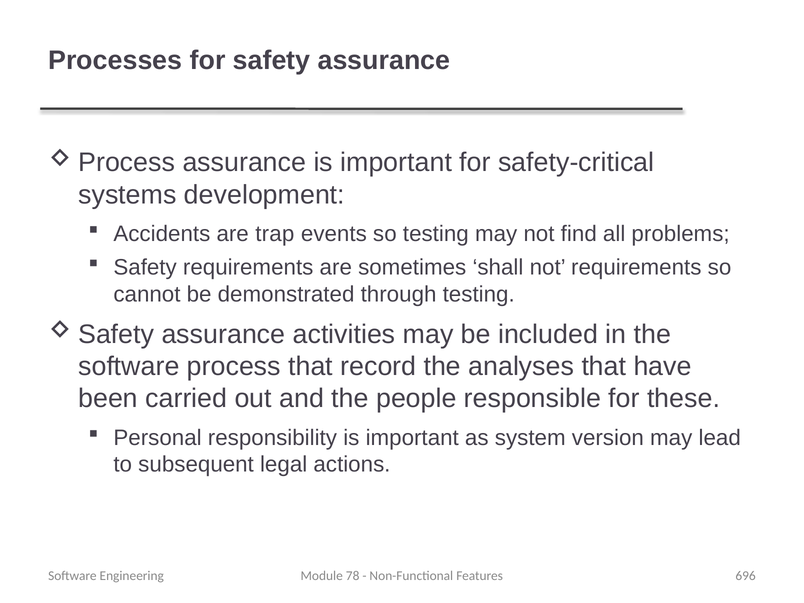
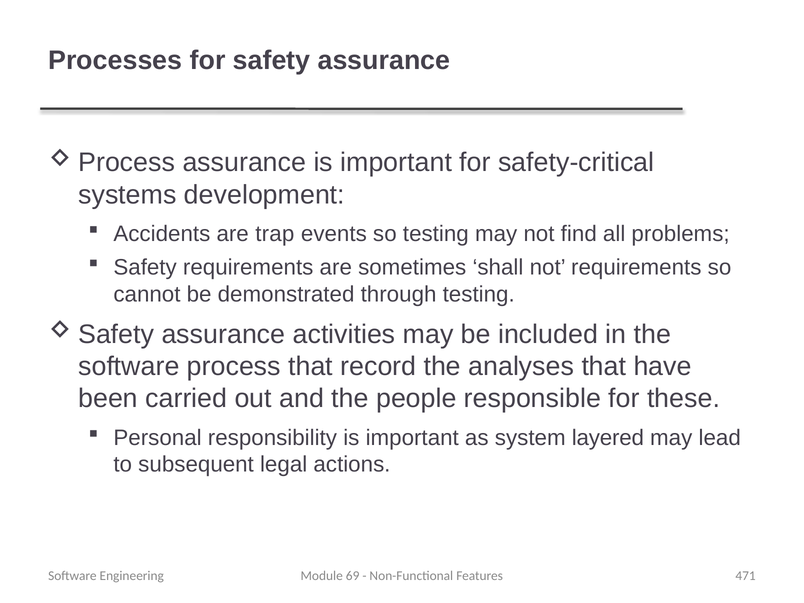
version: version -> layered
78: 78 -> 69
696: 696 -> 471
